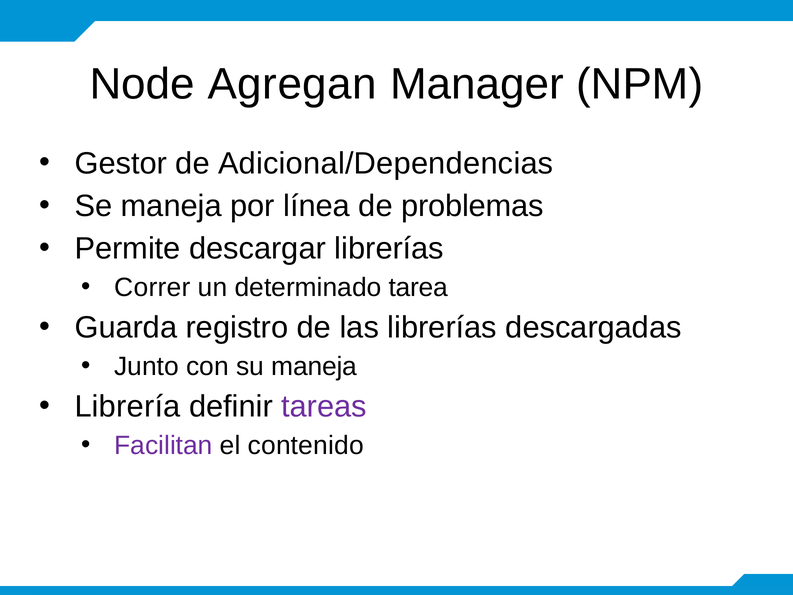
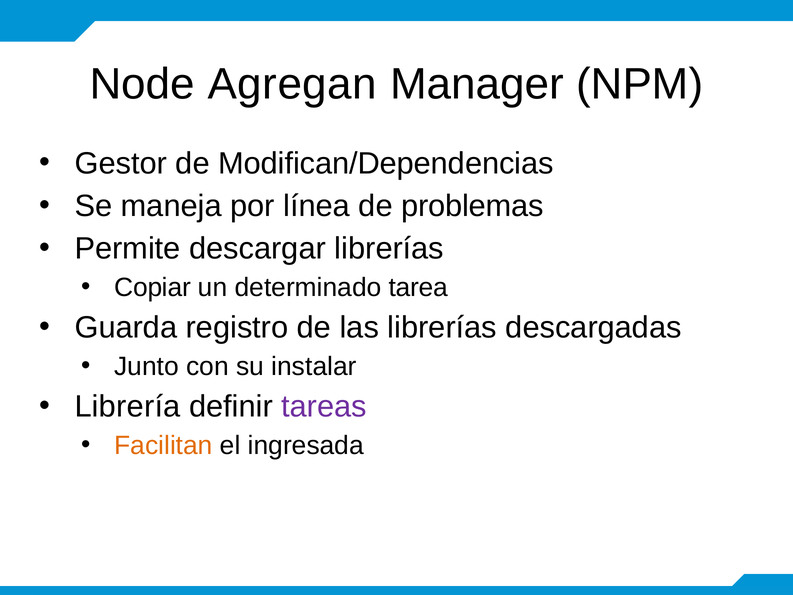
Adicional/Dependencias: Adicional/Dependencias -> Modifican/Dependencias
Correr: Correr -> Copiar
su maneja: maneja -> instalar
Facilitan colour: purple -> orange
contenido: contenido -> ingresada
